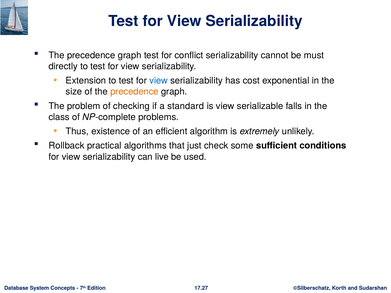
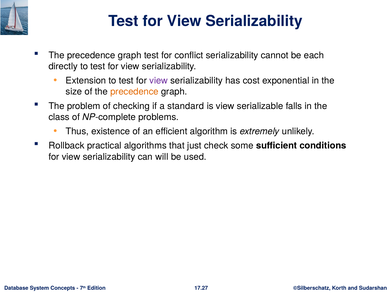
must: must -> each
view at (159, 81) colour: blue -> purple
live: live -> will
